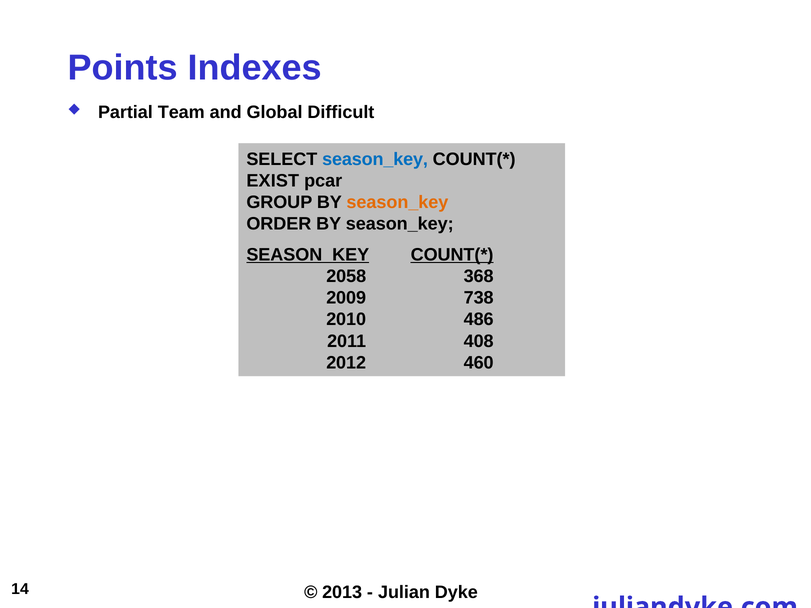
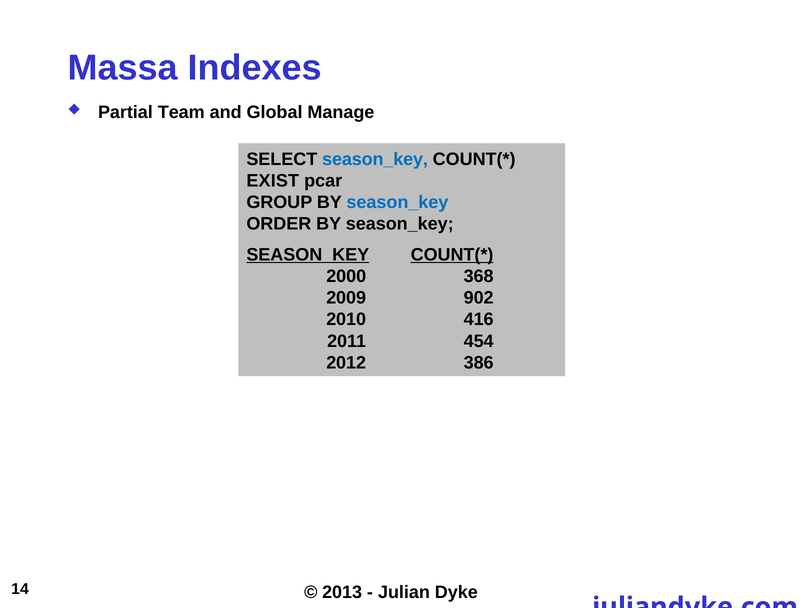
Points: Points -> Massa
Difficult: Difficult -> Manage
season_key at (397, 203) colour: orange -> blue
2058: 2058 -> 2000
738: 738 -> 902
486: 486 -> 416
408: 408 -> 454
460: 460 -> 386
